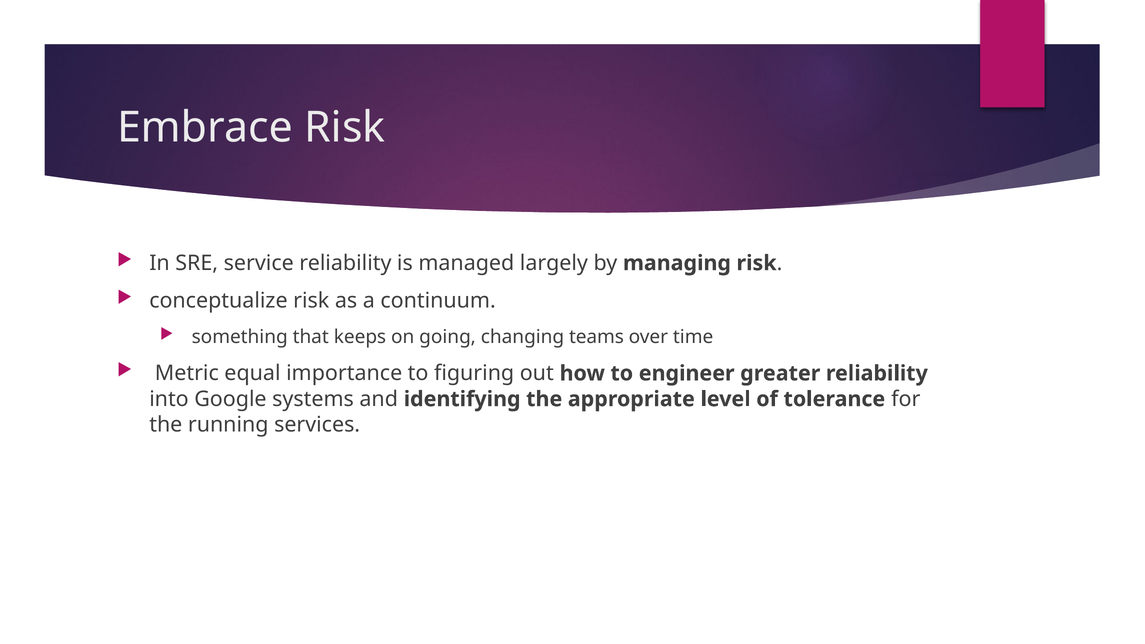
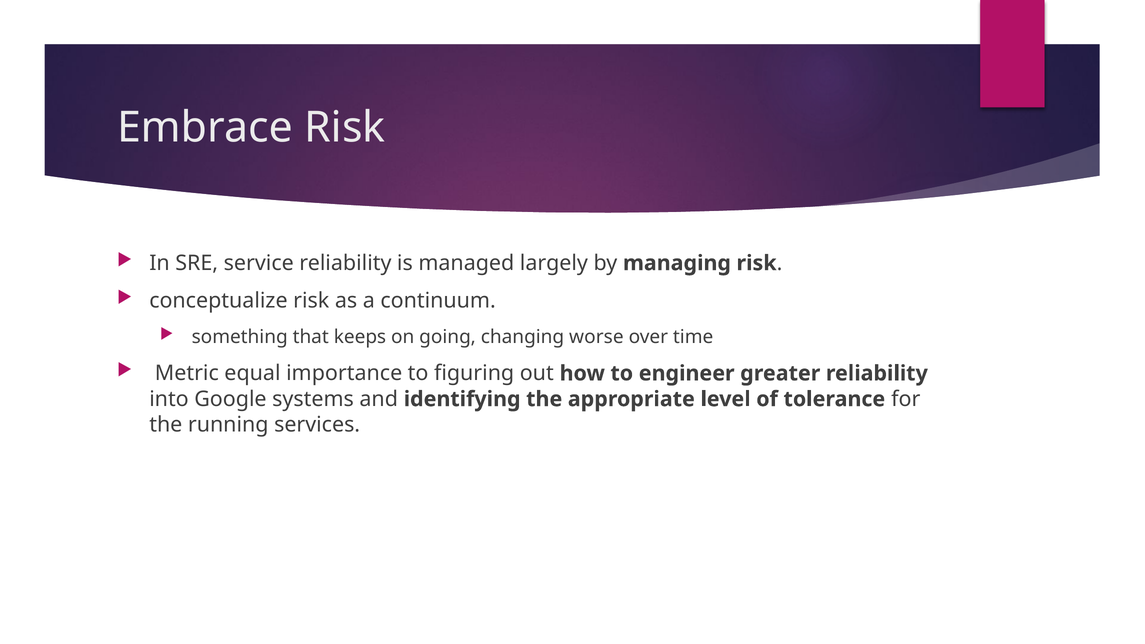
teams: teams -> worse
